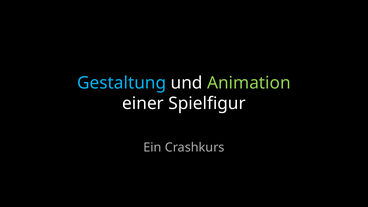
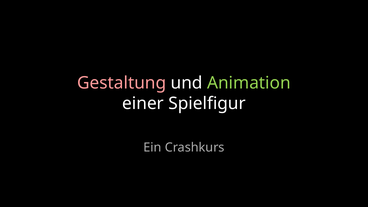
Gestaltung colour: light blue -> pink
